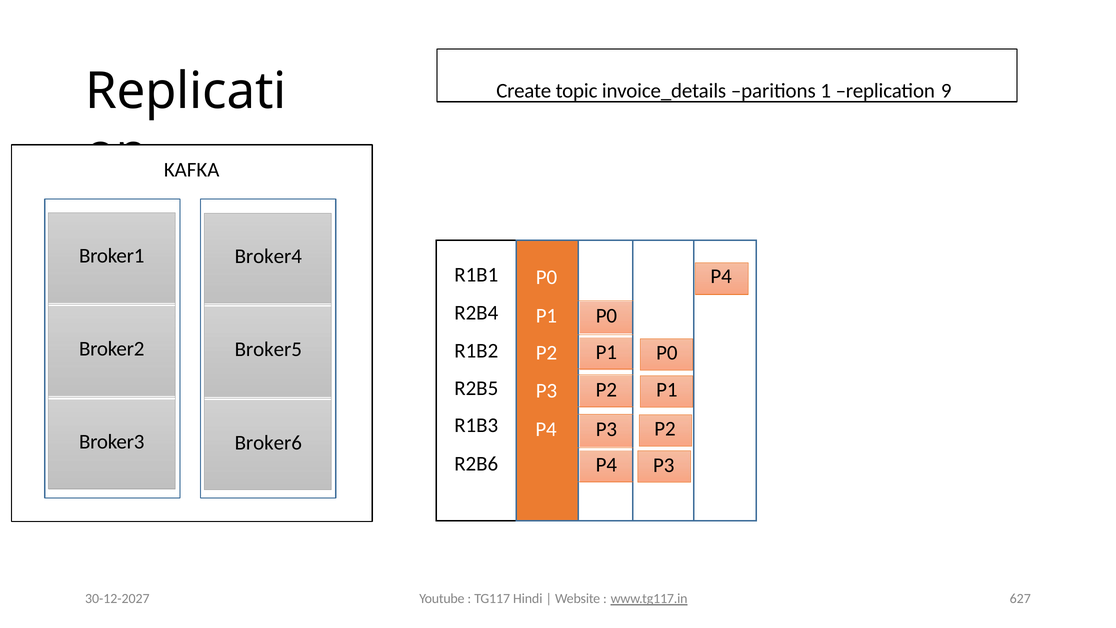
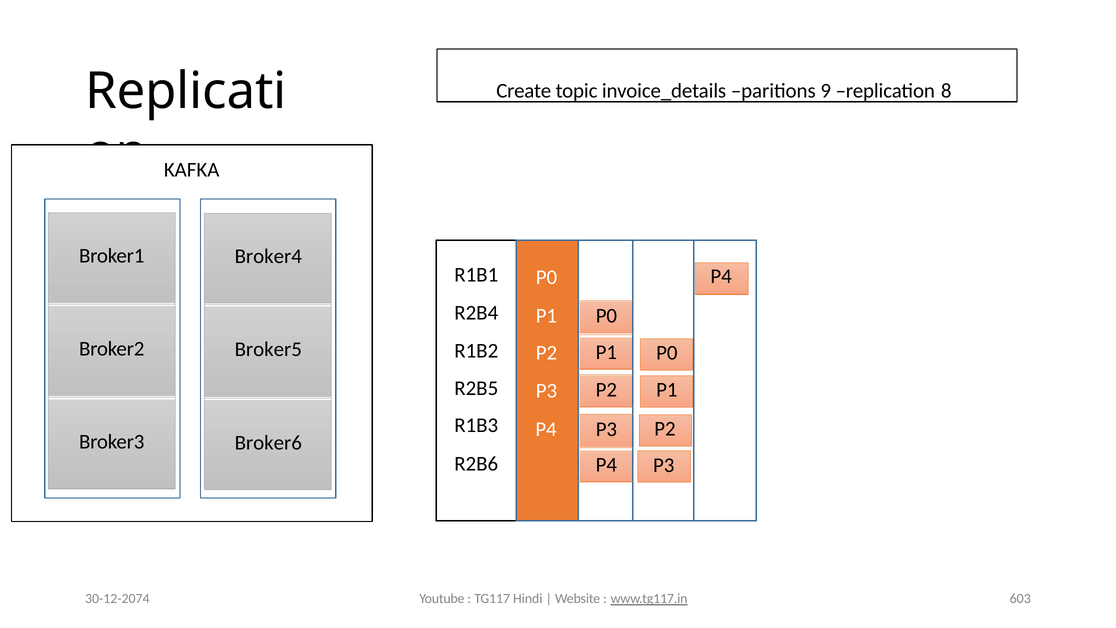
1: 1 -> 9
9: 9 -> 8
30-12-2027: 30-12-2027 -> 30-12-2074
627: 627 -> 603
